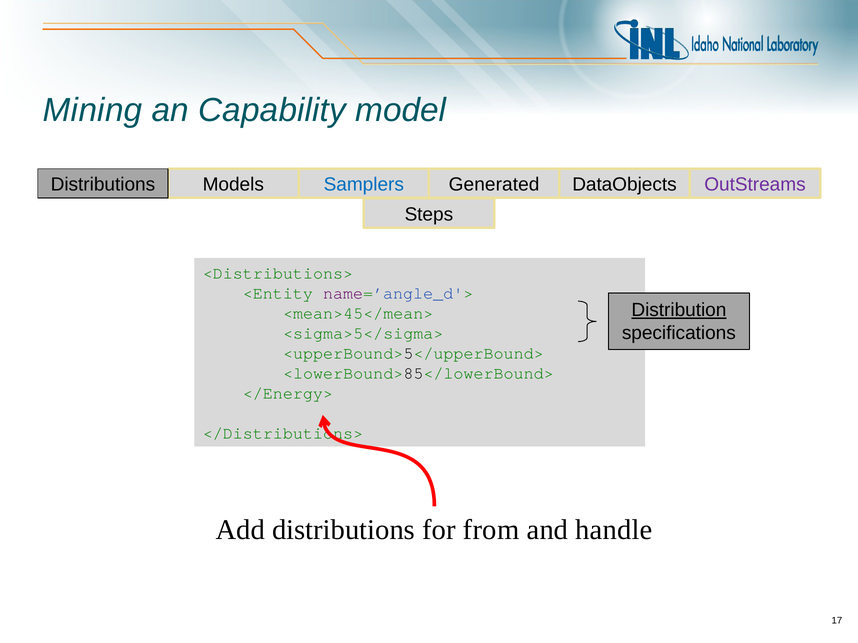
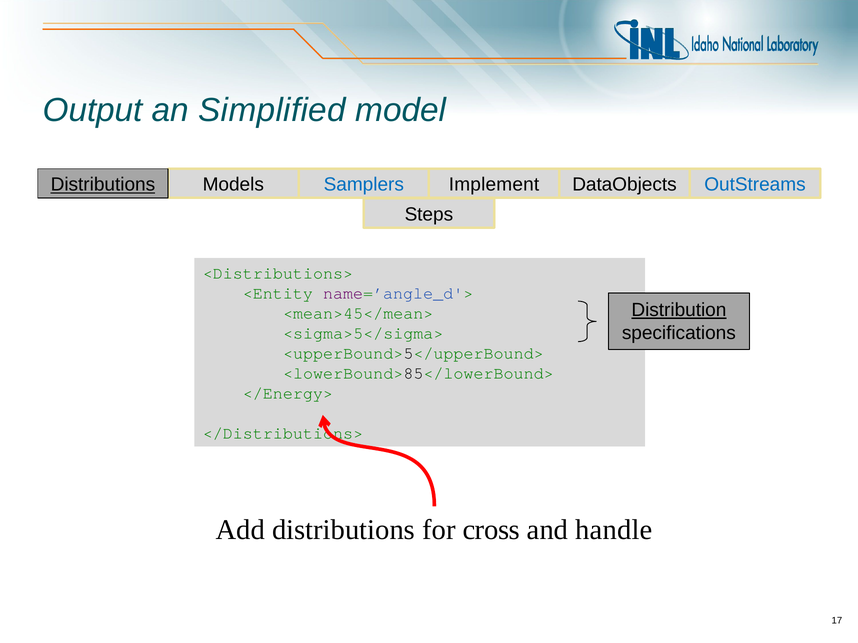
Mining: Mining -> Output
Capability: Capability -> Simplified
Distributions at (103, 185) underline: none -> present
Generated: Generated -> Implement
OutStreams colour: purple -> blue
from: from -> cross
